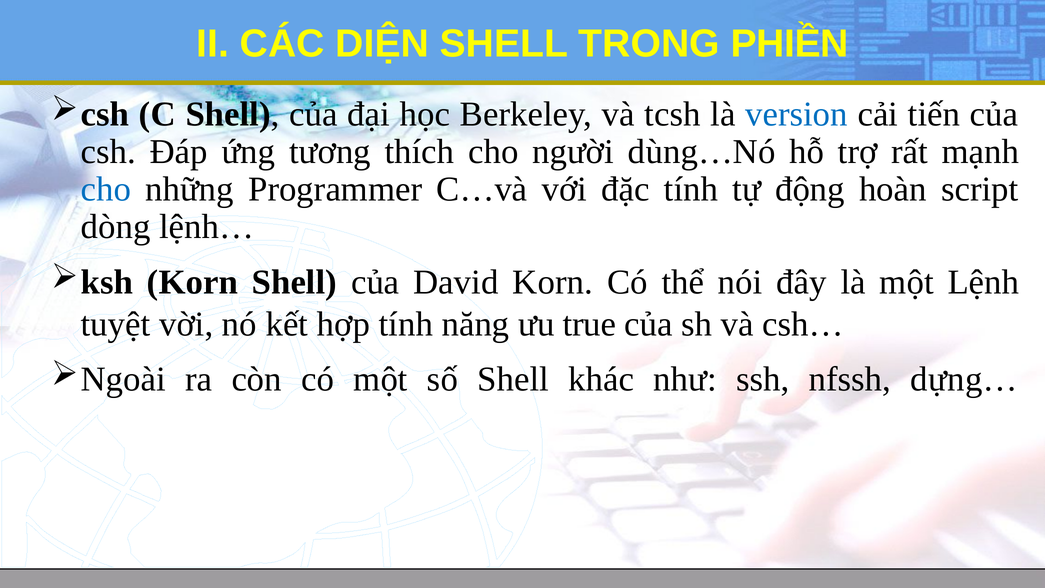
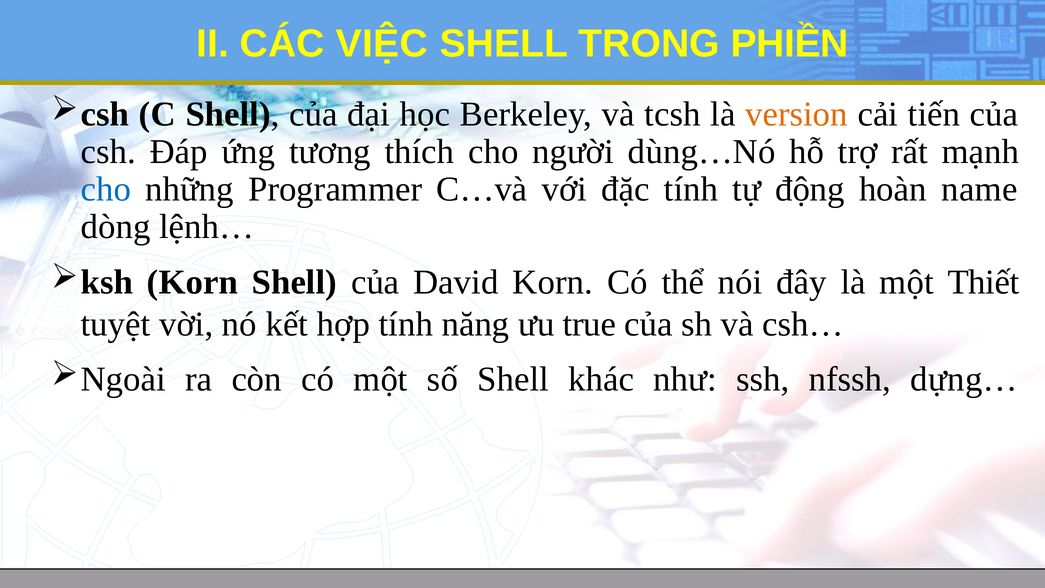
DIỆN: DIỆN -> VIỆC
version colour: blue -> orange
script: script -> name
Lệnh: Lệnh -> Thiết
